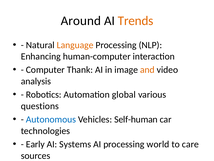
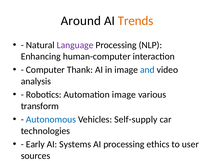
Language colour: orange -> purple
and colour: orange -> blue
Automation global: global -> image
questions: questions -> transform
Self-human: Self-human -> Self-supply
world: world -> ethics
care: care -> user
